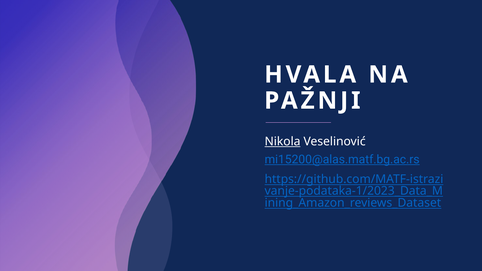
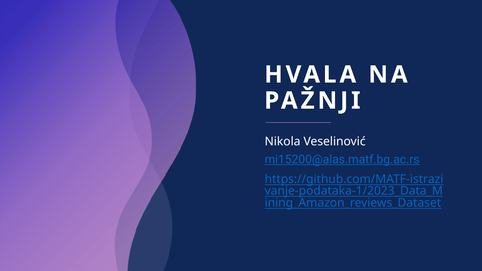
Nikola underline: present -> none
